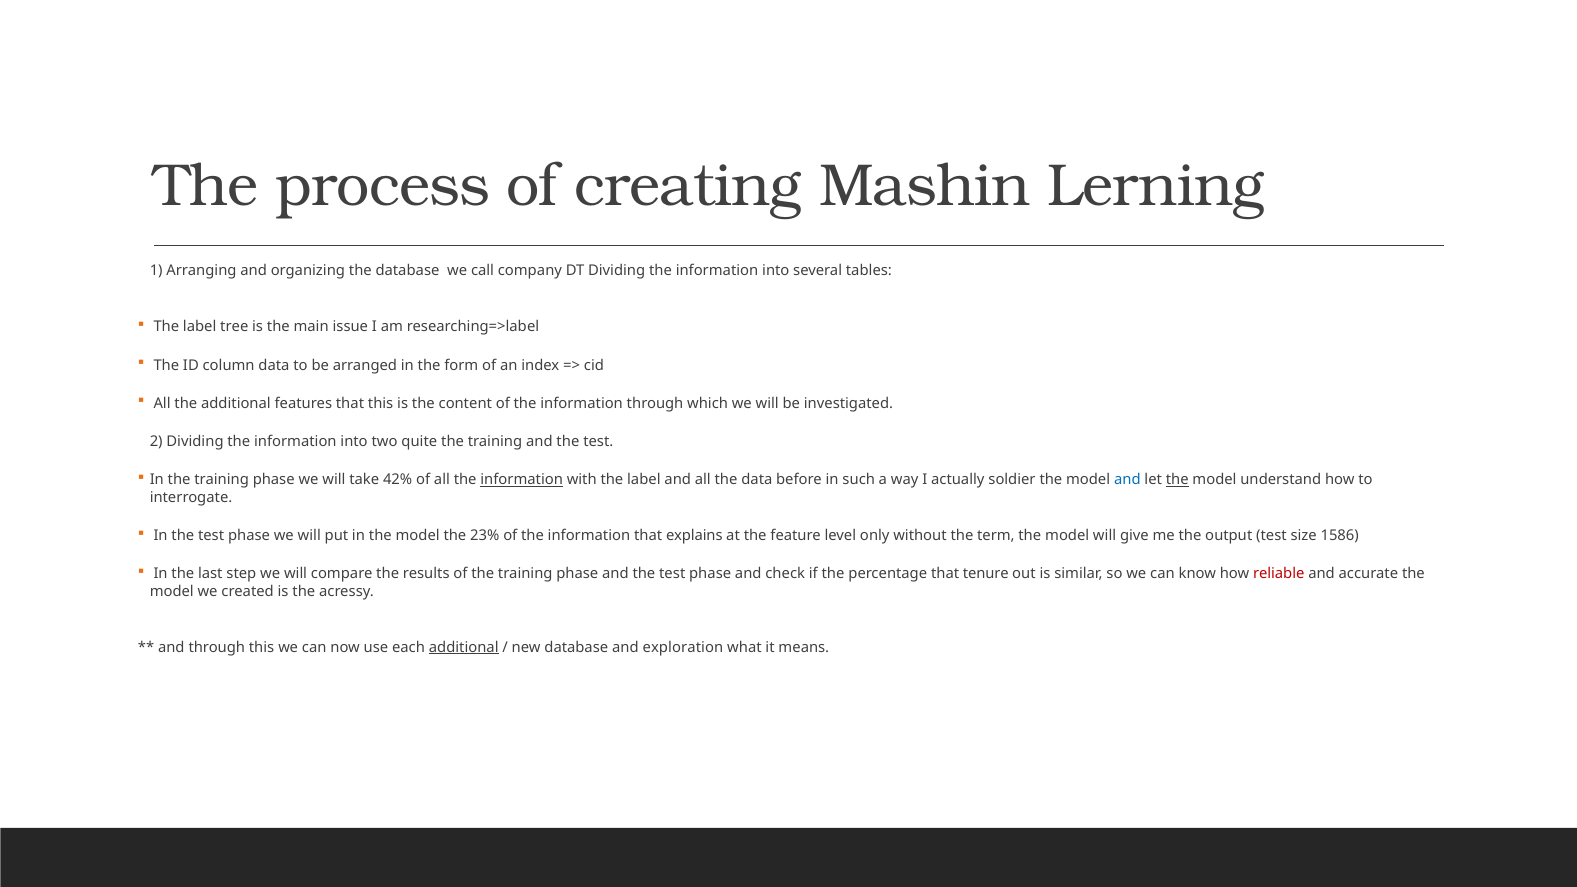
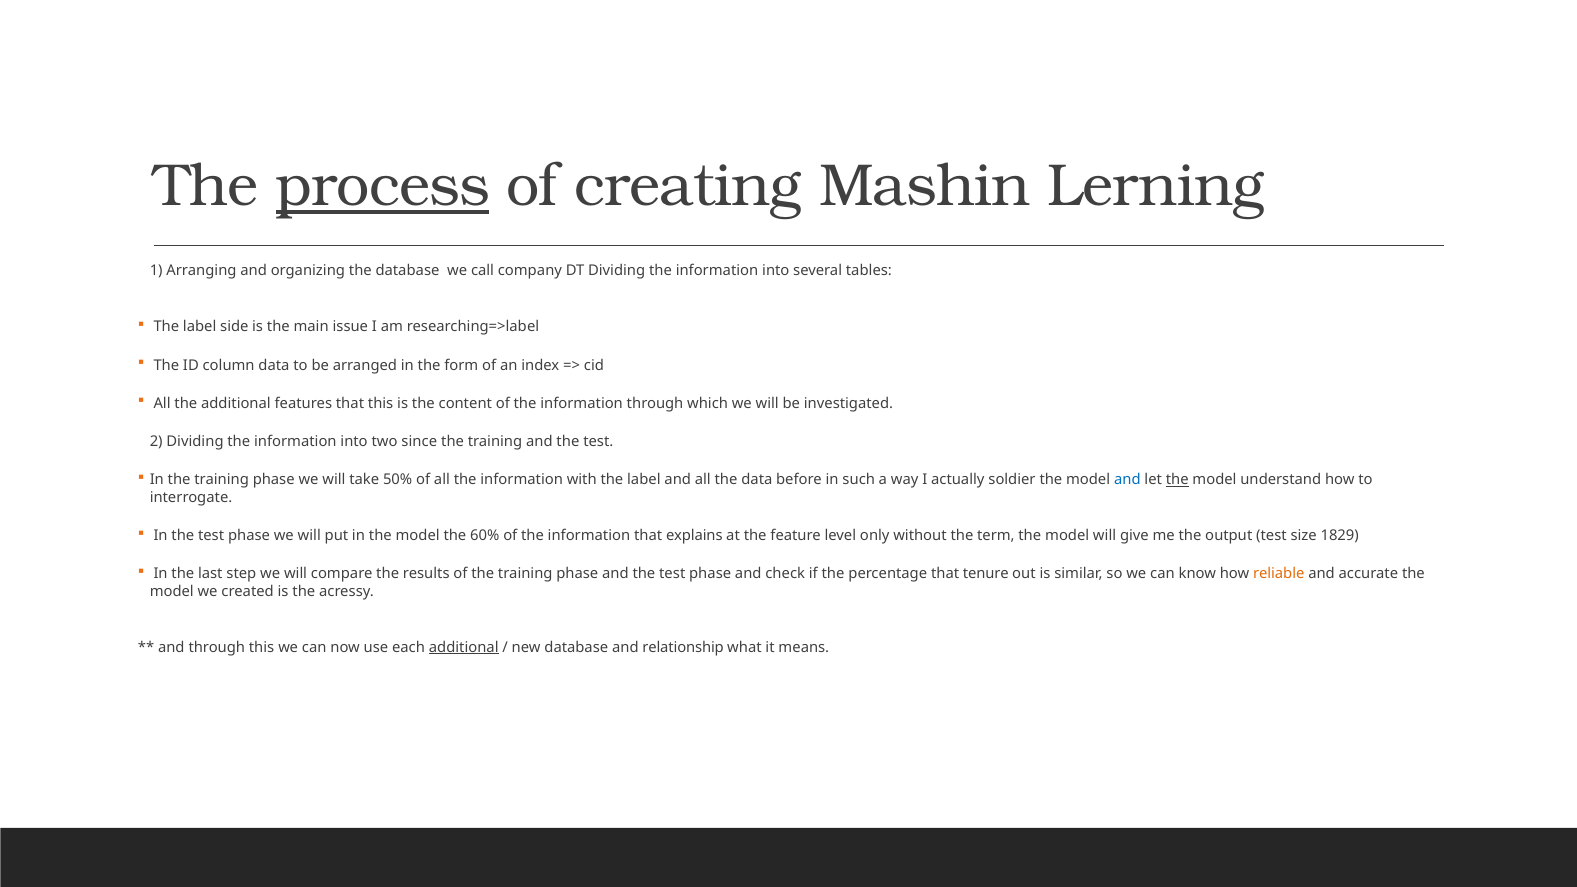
process underline: none -> present
tree: tree -> side
quite: quite -> since
42%: 42% -> 50%
information at (522, 480) underline: present -> none
23%: 23% -> 60%
1586: 1586 -> 1829
reliable colour: red -> orange
exploration: exploration -> relationship
